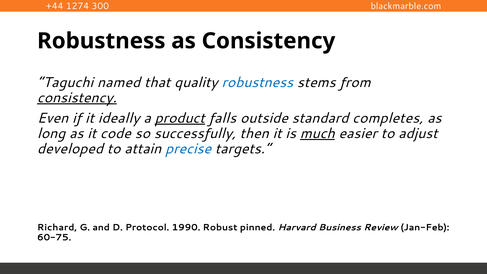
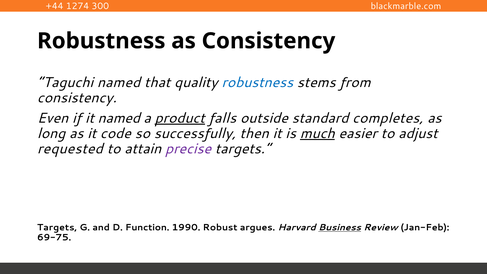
consistency at (77, 98) underline: present -> none
it ideally: ideally -> named
developed: developed -> requested
precise colour: blue -> purple
Richard at (57, 227): Richard -> Targets
Protocol: Protocol -> Function
pinned: pinned -> argues
Business underline: none -> present
60-75: 60-75 -> 69-75
